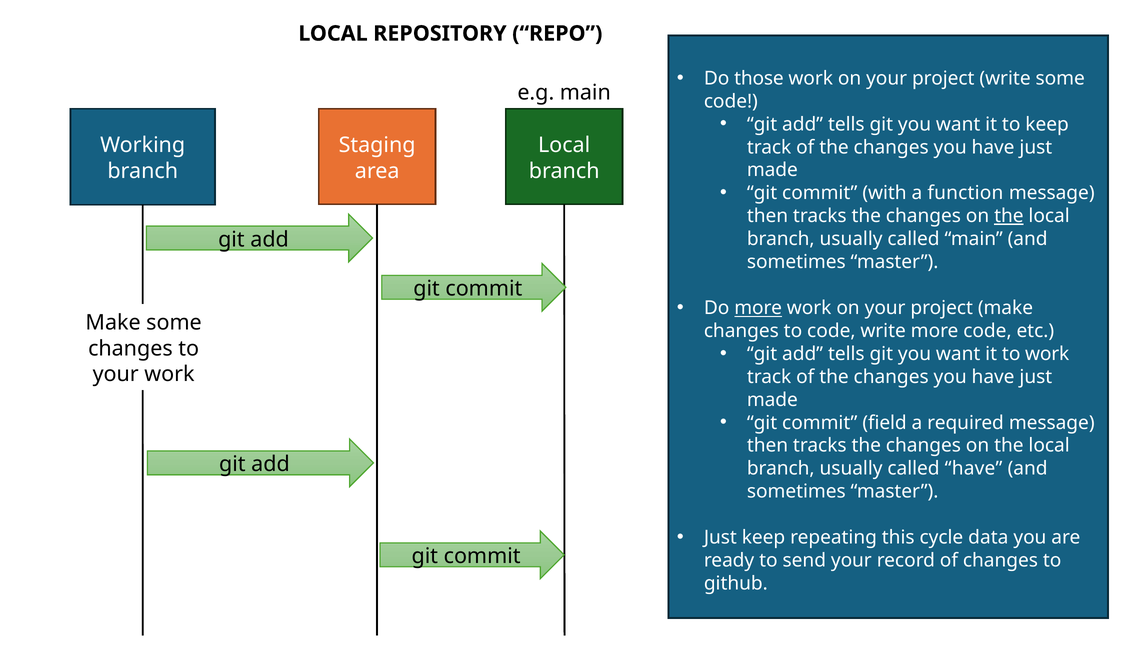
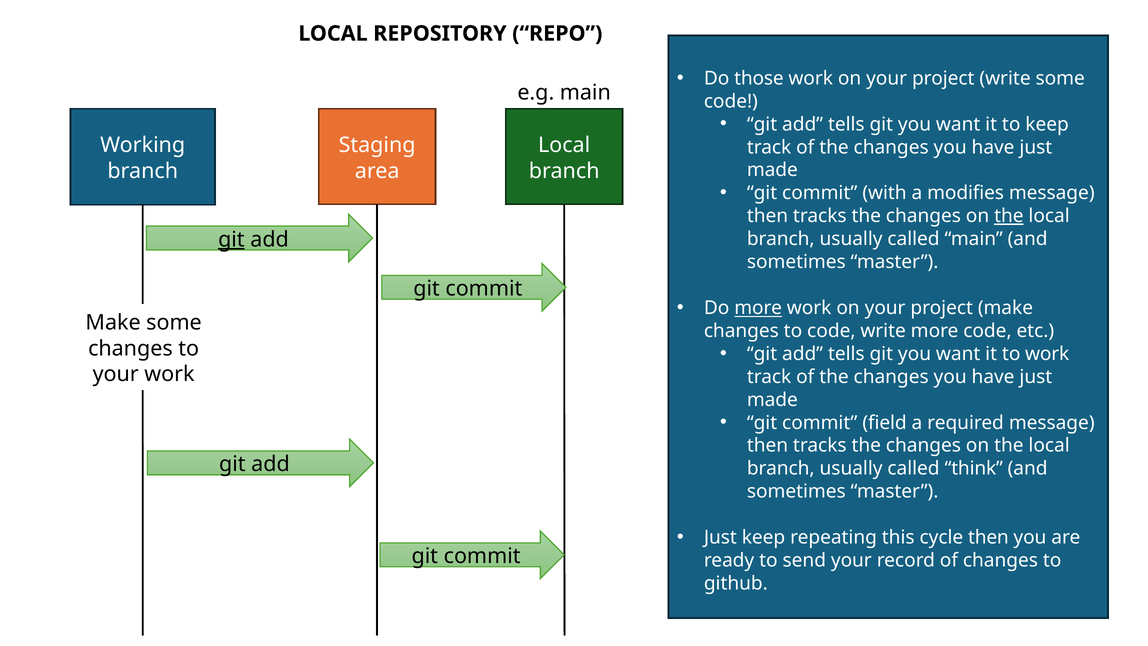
function: function -> modifies
git at (231, 239) underline: none -> present
called have: have -> think
cycle data: data -> then
